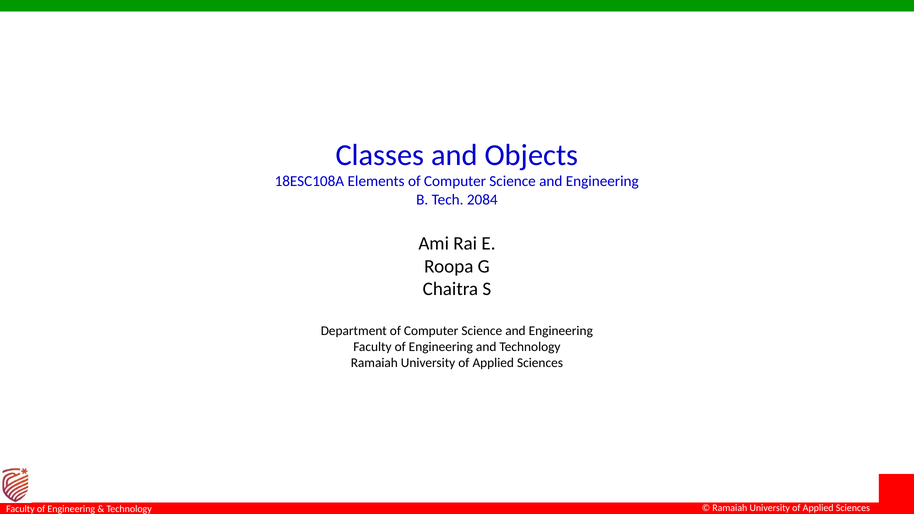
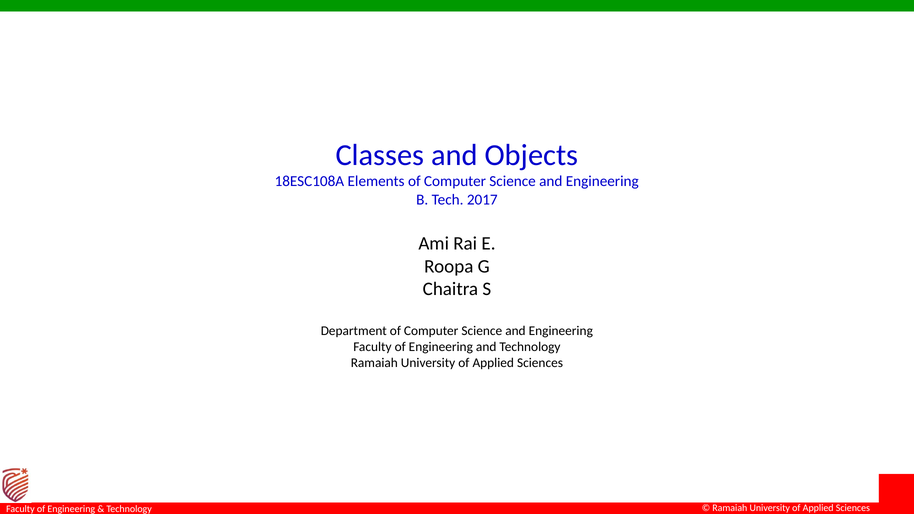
2084: 2084 -> 2017
